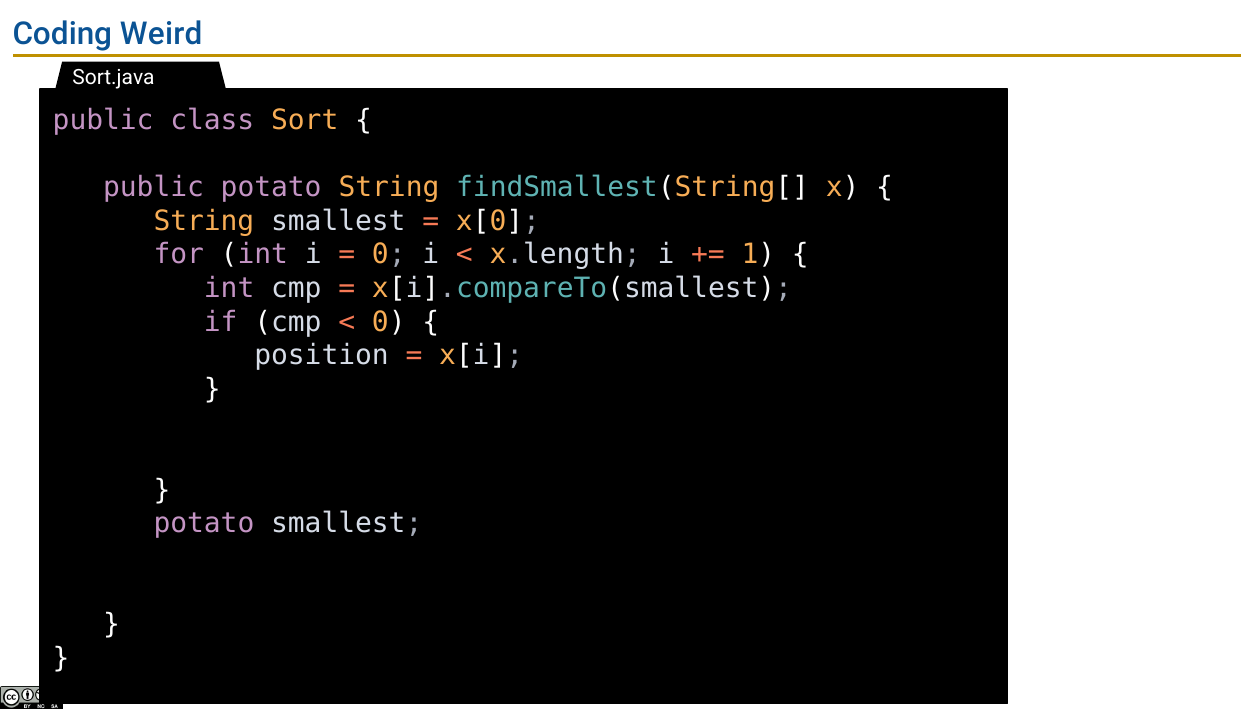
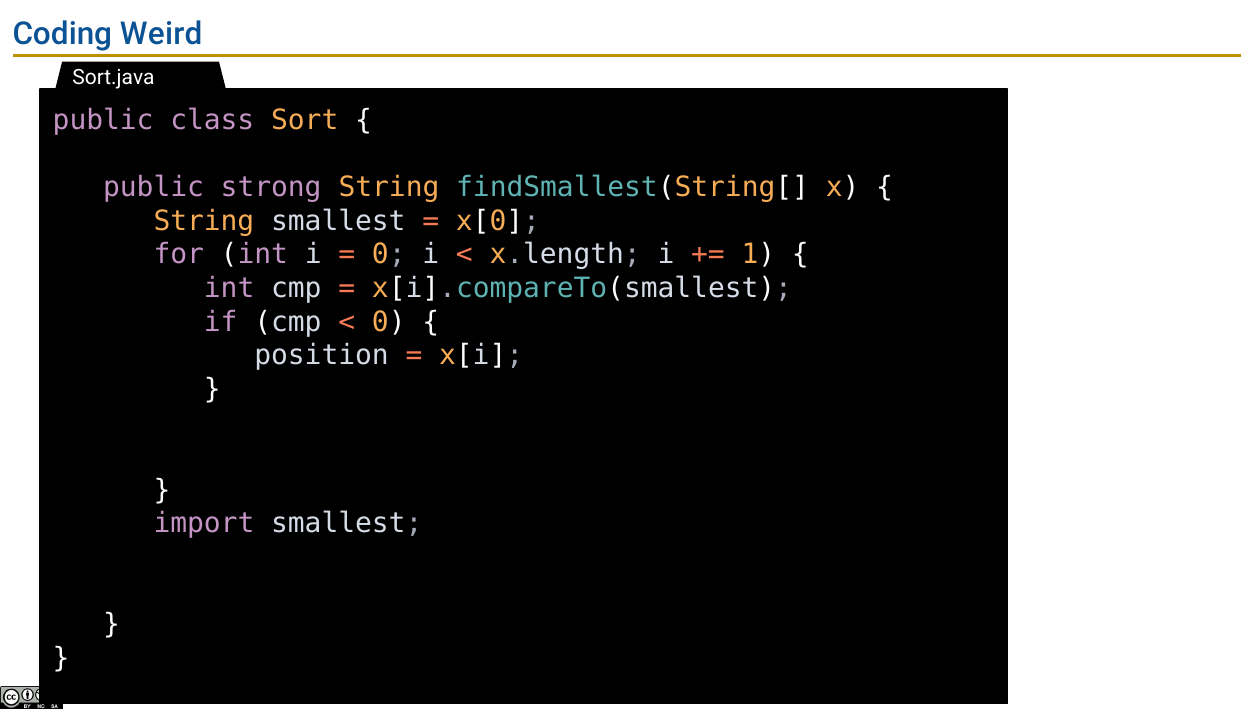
public potato: potato -> strong
potato at (204, 523): potato -> import
